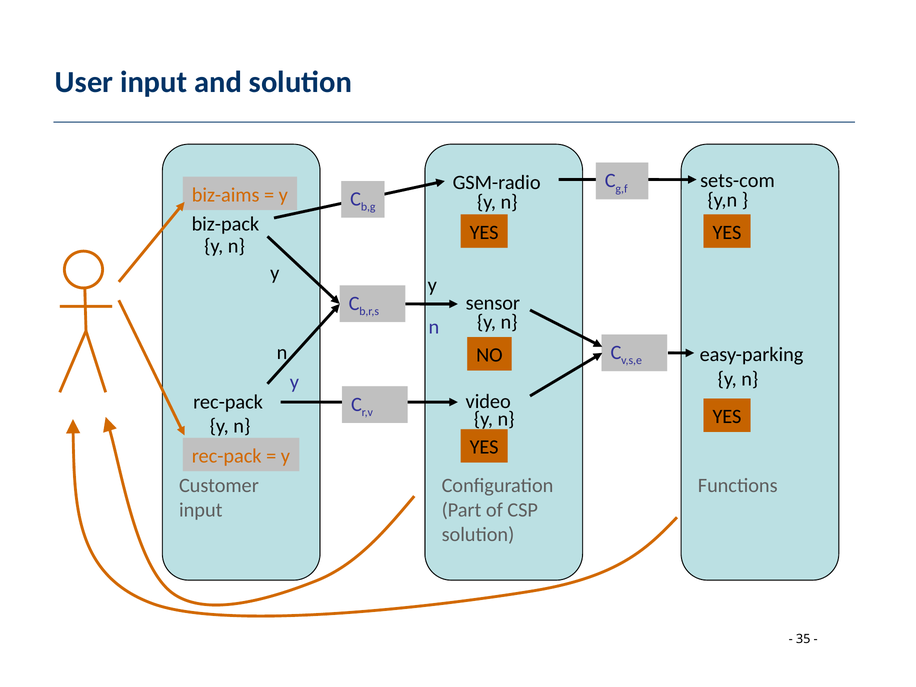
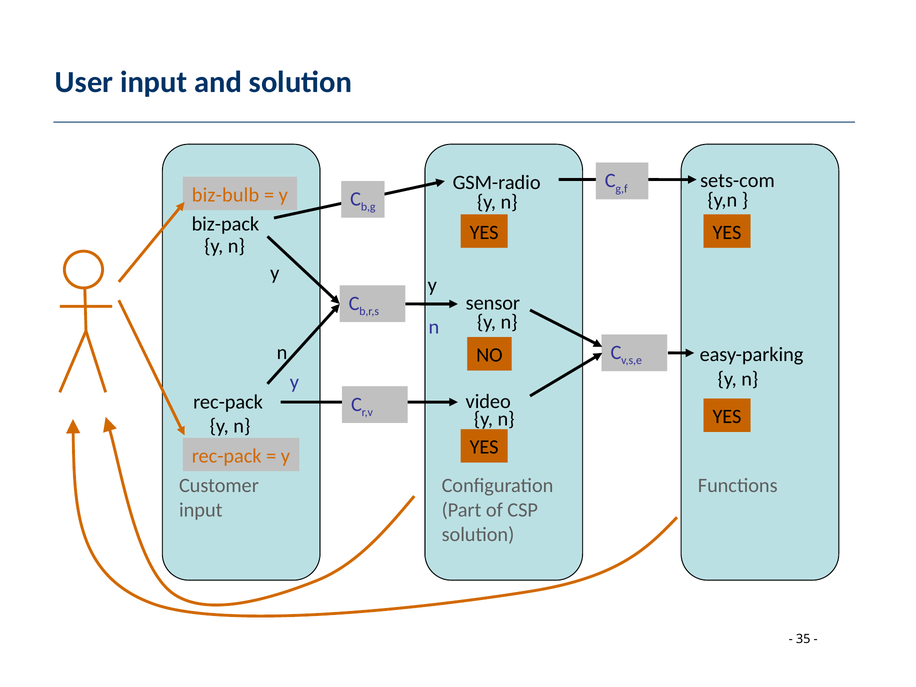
biz-aims: biz-aims -> biz-bulb
